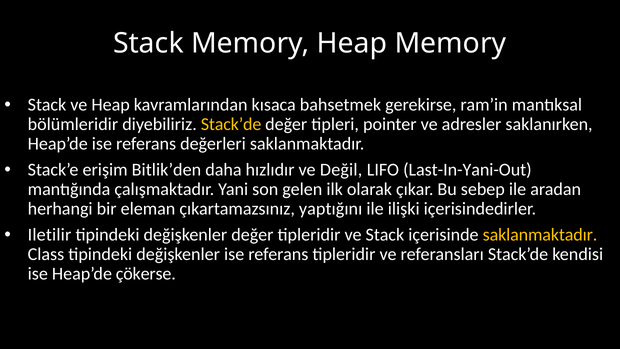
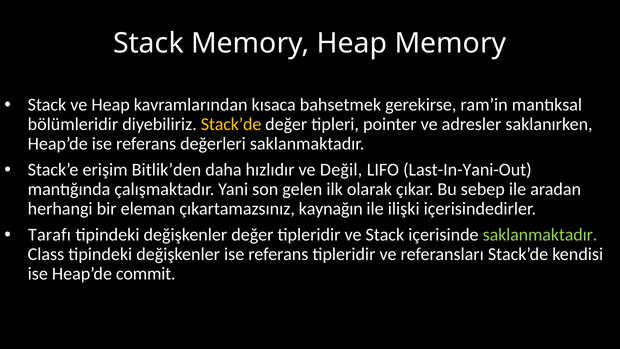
yaptığını: yaptığını -> kaynağın
Iletilir: Iletilir -> Tarafı
saklanmaktadır at (540, 235) colour: yellow -> light green
çökerse: çökerse -> commit
